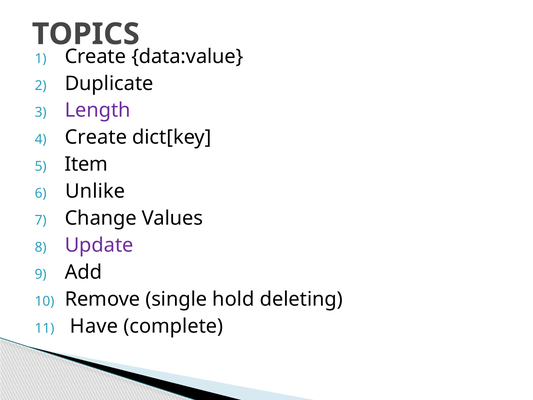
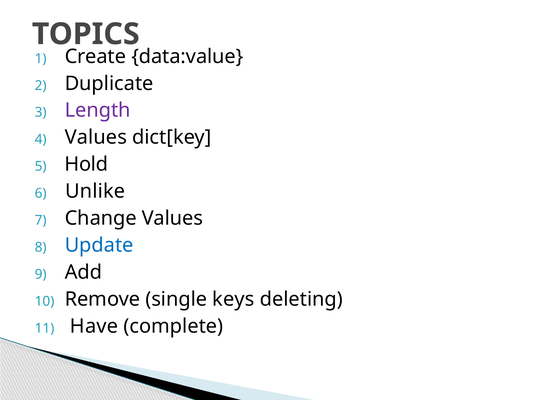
Create at (96, 137): Create -> Values
Item: Item -> Hold
Update colour: purple -> blue
hold: hold -> keys
